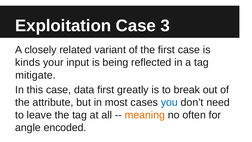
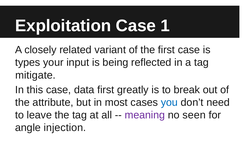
3: 3 -> 1
kinds: kinds -> types
meaning colour: orange -> purple
often: often -> seen
encoded: encoded -> injection
